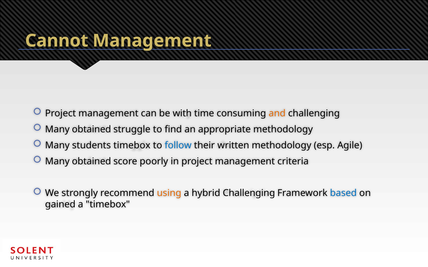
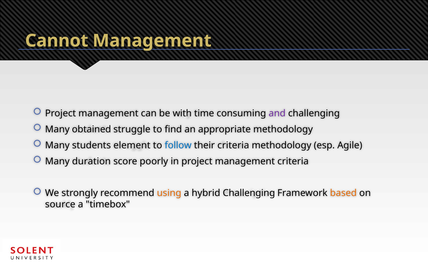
and colour: orange -> purple
students timebox: timebox -> element
their written: written -> criteria
obtained at (92, 162): obtained -> duration
based colour: blue -> orange
gained: gained -> source
